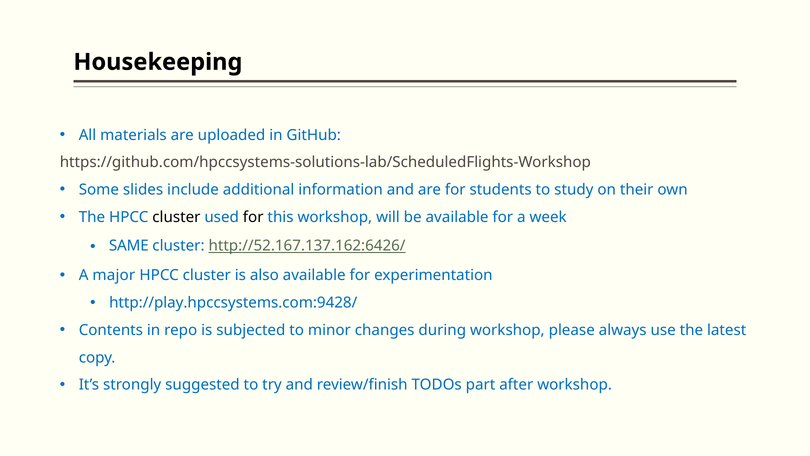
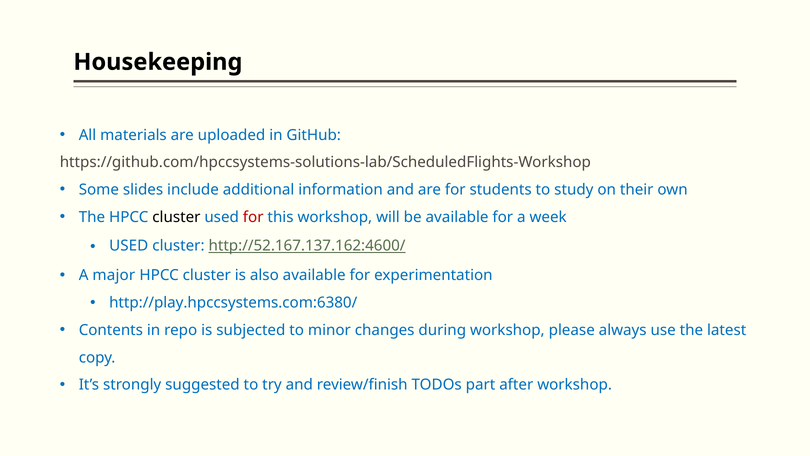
for at (253, 217) colour: black -> red
SAME at (129, 245): SAME -> USED
http://52.167.137.162:6426/: http://52.167.137.162:6426/ -> http://52.167.137.162:4600/
http://play.hpccsystems.com:9428/: http://play.hpccsystems.com:9428/ -> http://play.hpccsystems.com:6380/
